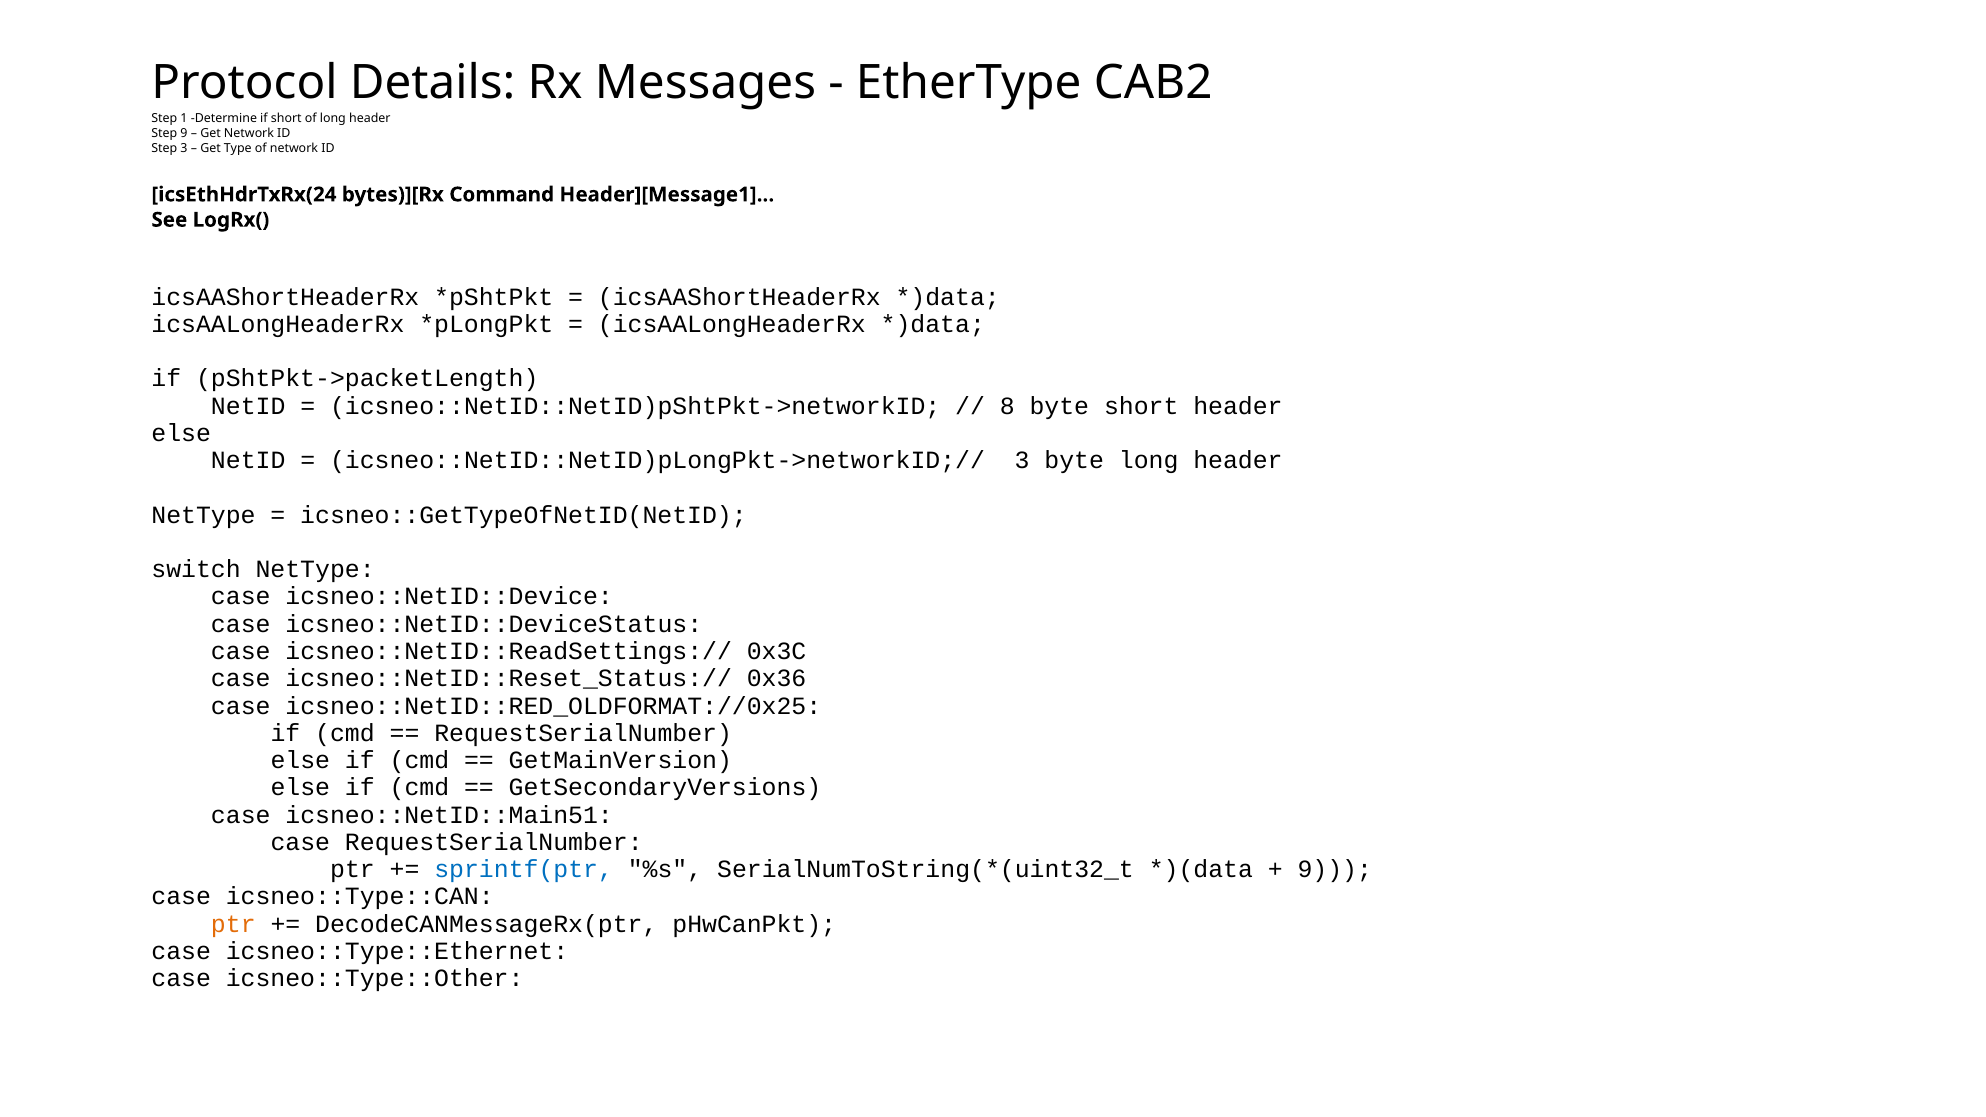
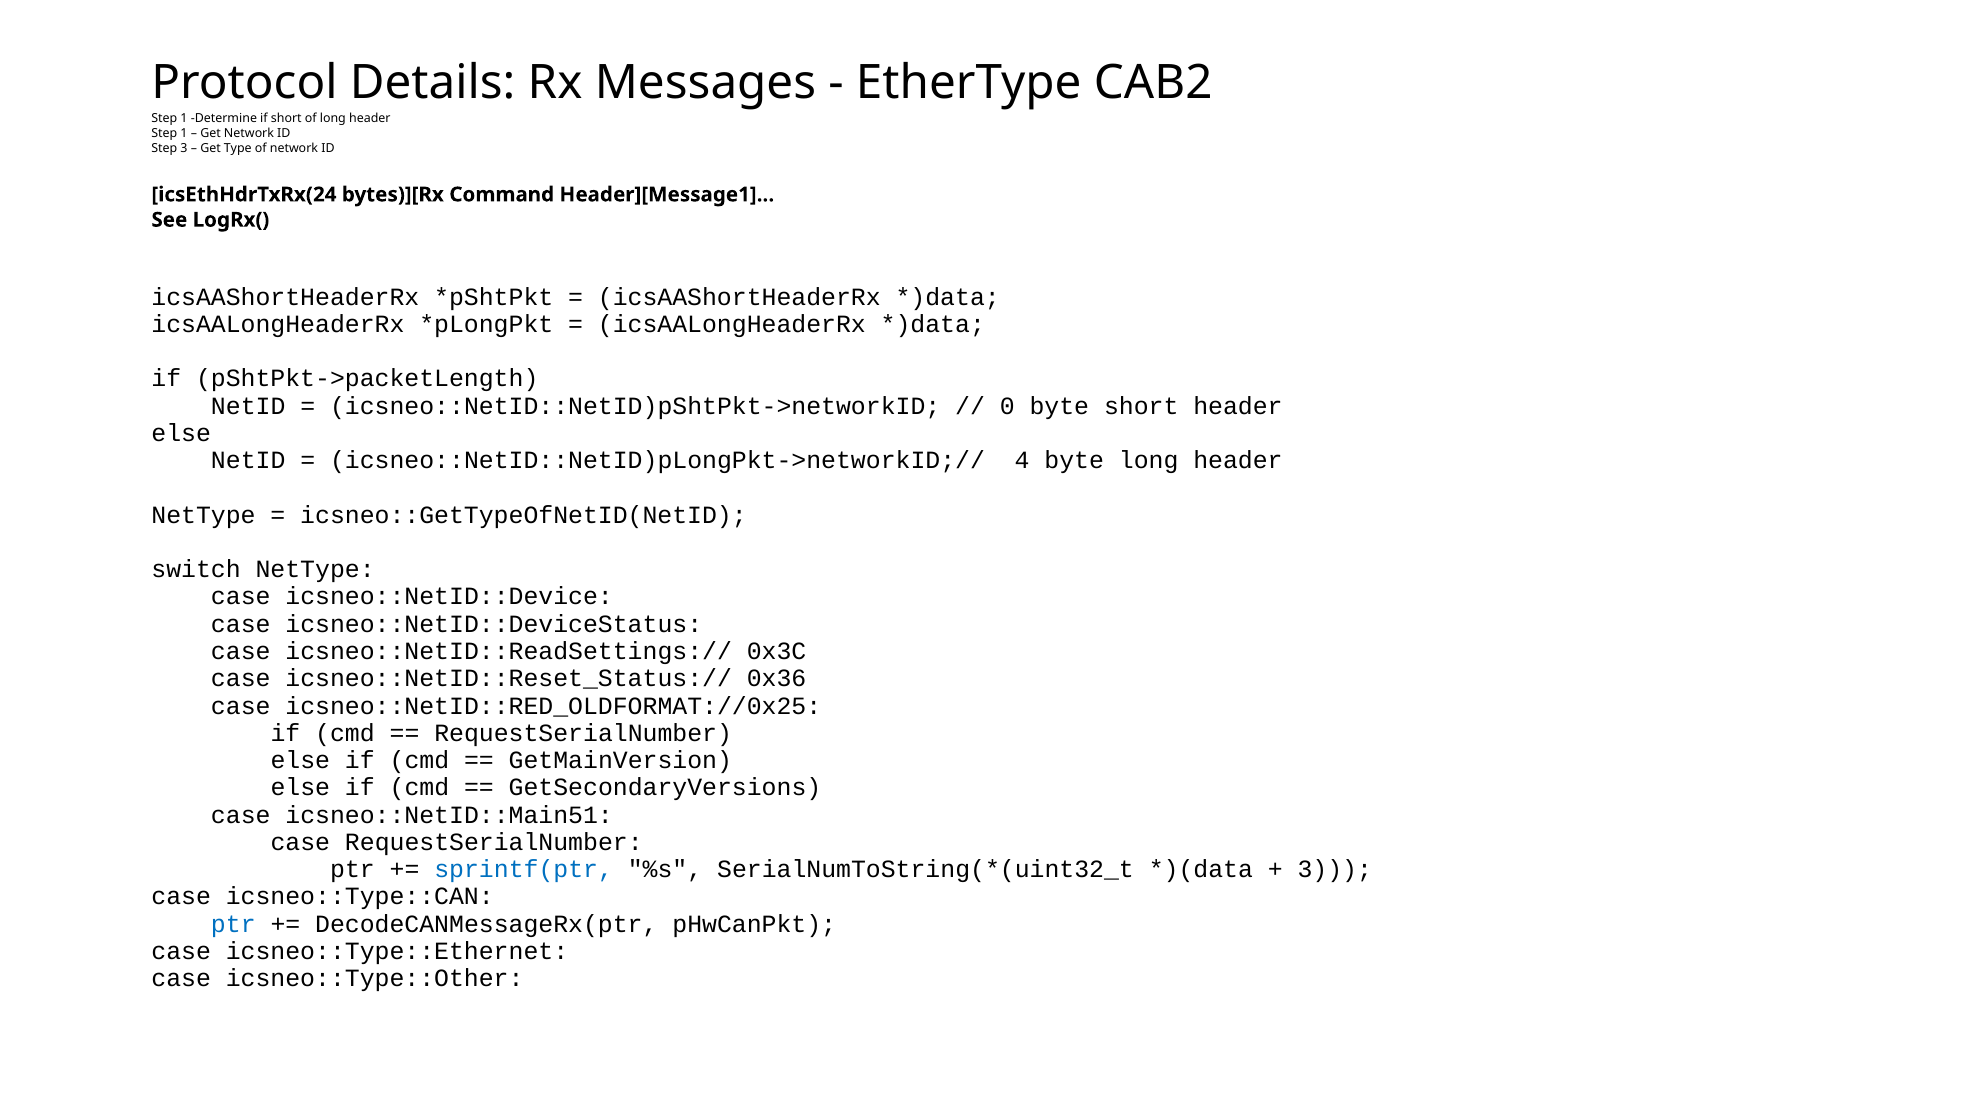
9 at (184, 134): 9 -> 1
8: 8 -> 0
icsneo::NetID::NetID)pLongPkt->networkID;// 3: 3 -> 4
9 at (1335, 869): 9 -> 3
ptr at (233, 924) colour: orange -> blue
